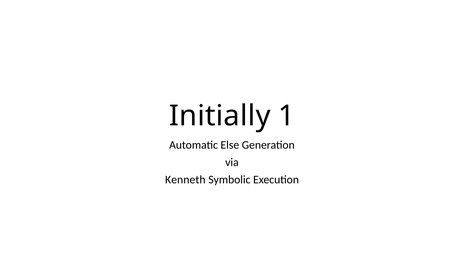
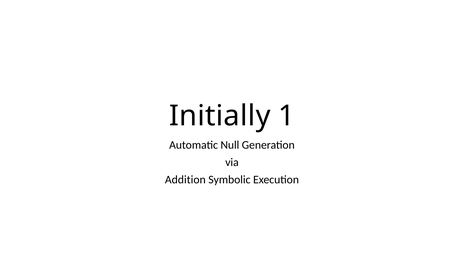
Else: Else -> Null
Kenneth: Kenneth -> Addition
